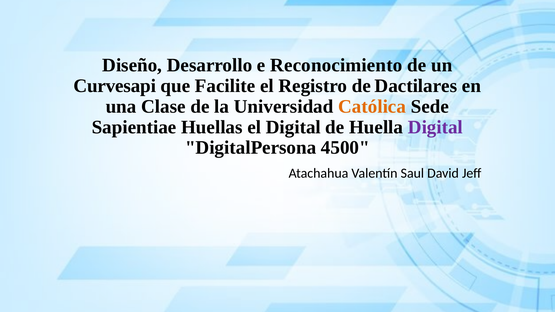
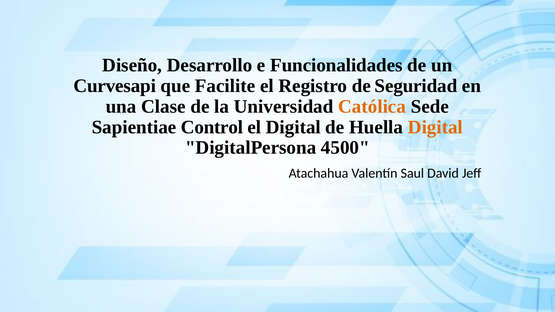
Reconocimiento: Reconocimiento -> Funcionalidades
Dactilares: Dactilares -> Seguridad
Huellas: Huellas -> Control
Digital at (435, 127) colour: purple -> orange
